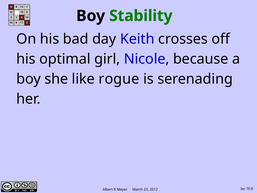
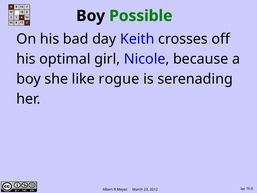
Stability: Stability -> Possible
